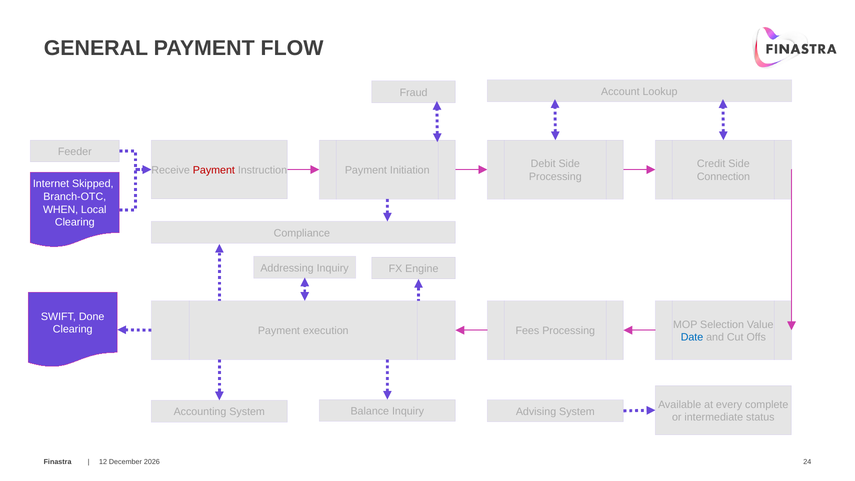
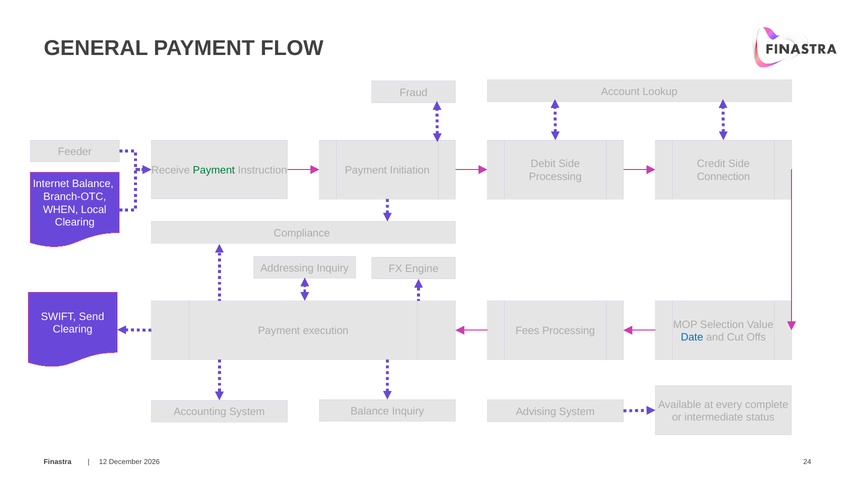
Payment at (214, 170) colour: red -> green
Internet Skipped: Skipped -> Balance
Done: Done -> Send
